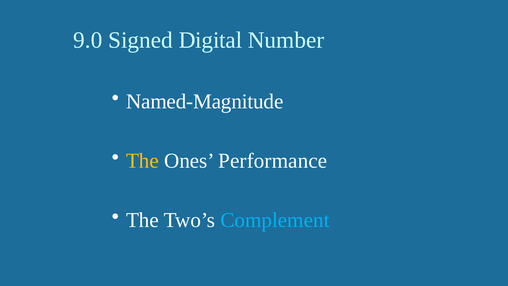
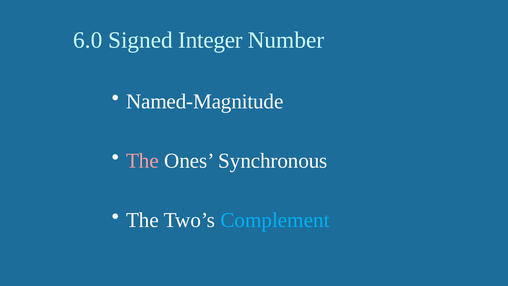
9.0: 9.0 -> 6.0
Digital: Digital -> Integer
The at (142, 161) colour: yellow -> pink
Performance: Performance -> Synchronous
